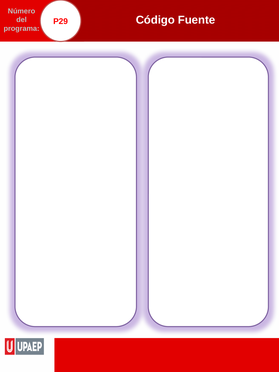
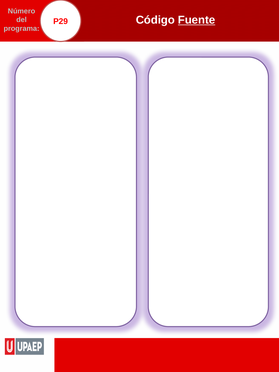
Fuente underline: none -> present
